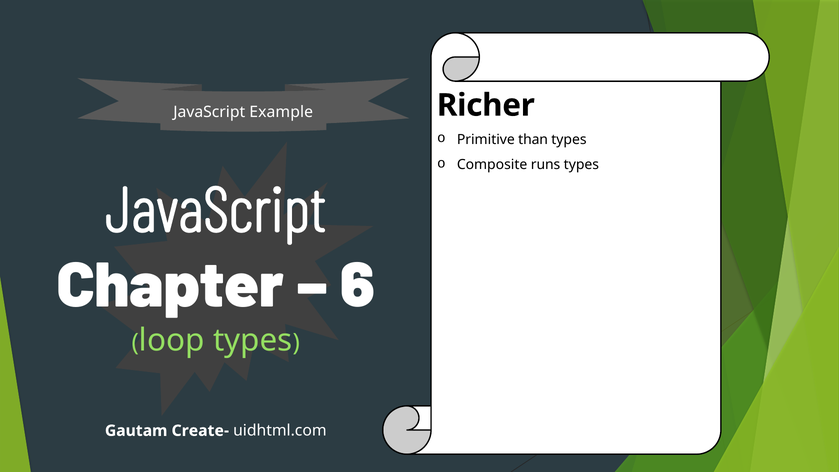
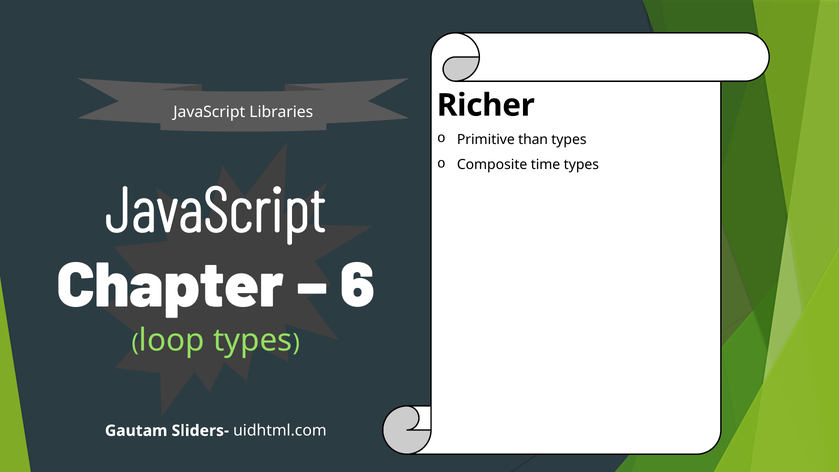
Example: Example -> Libraries
runs: runs -> time
Create-: Create- -> Sliders-
